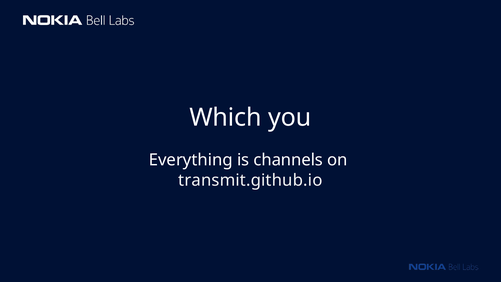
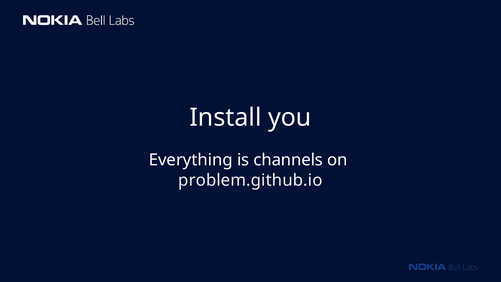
Which: Which -> Install
transmit.github.io: transmit.github.io -> problem.github.io
